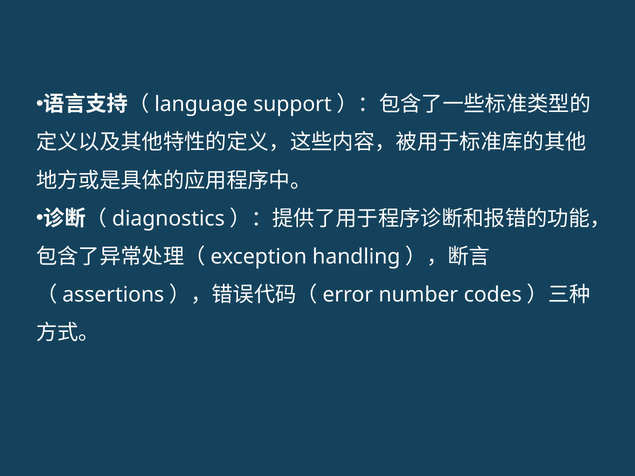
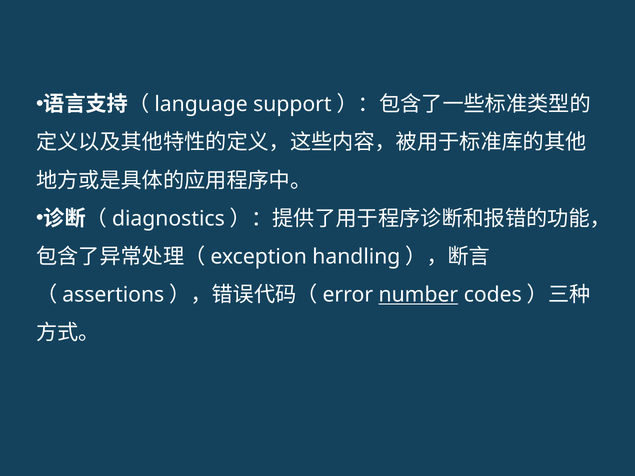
number underline: none -> present
